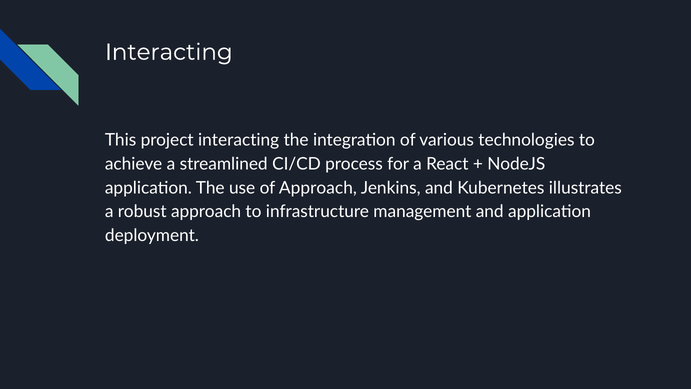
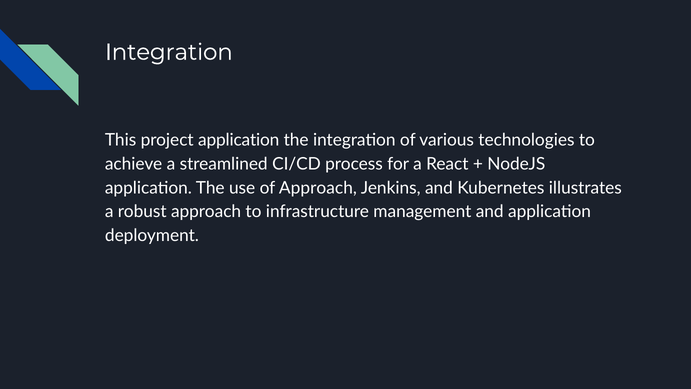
Interacting at (169, 52): Interacting -> Integration
project interacting: interacting -> application
